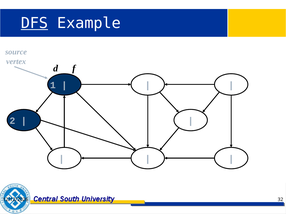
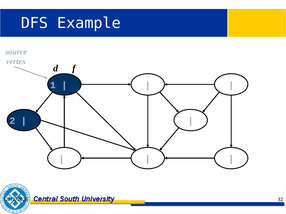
DFS underline: present -> none
